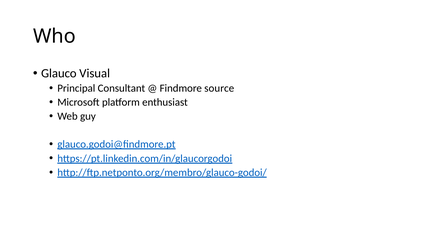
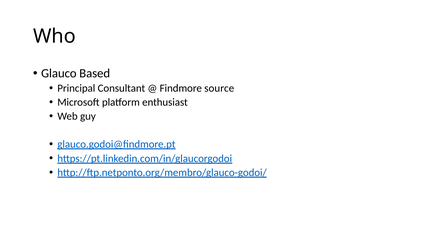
Visual: Visual -> Based
